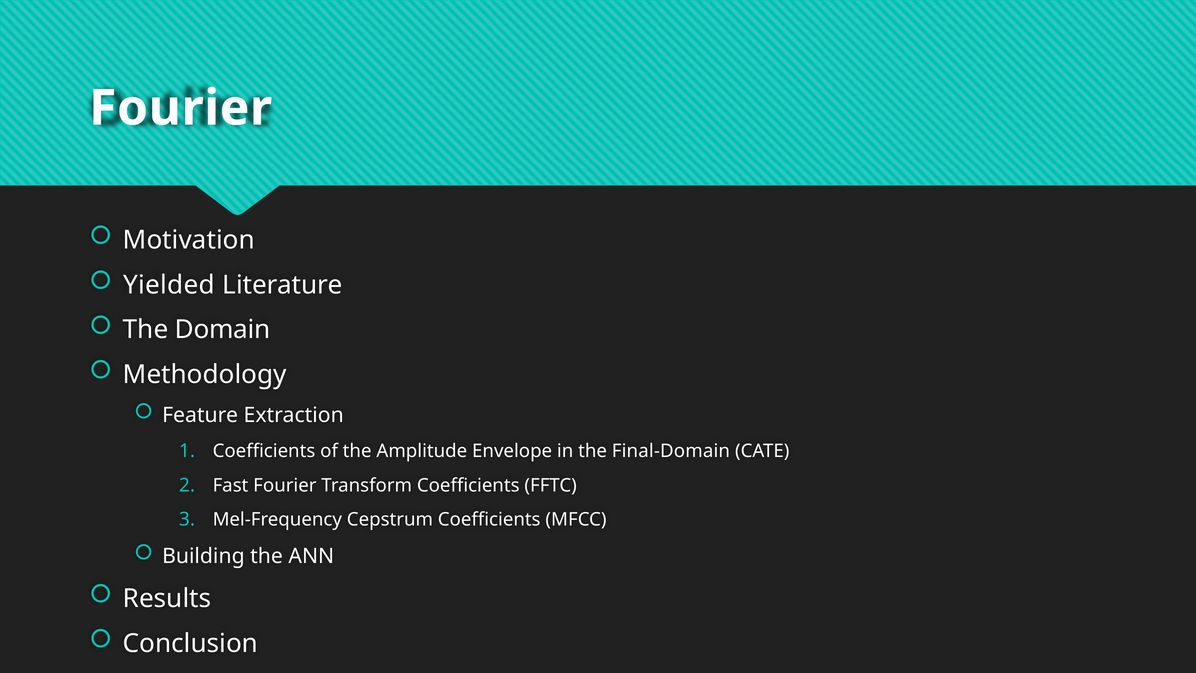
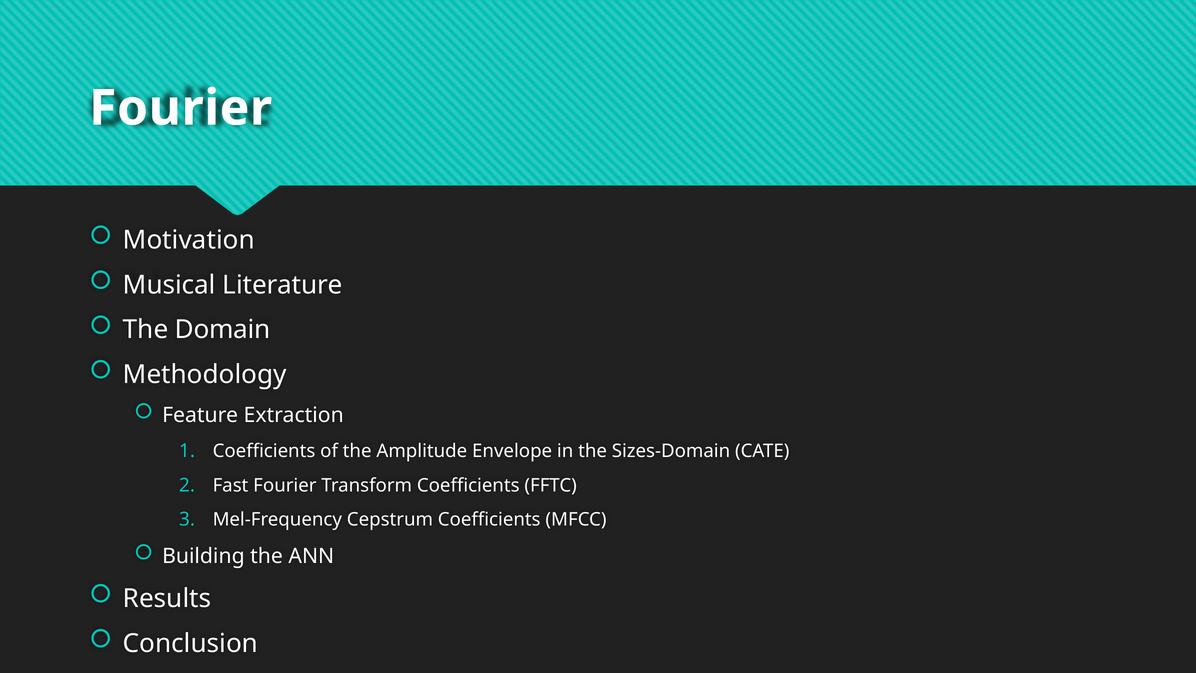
Yielded: Yielded -> Musical
Final-Domain: Final-Domain -> Sizes-Domain
